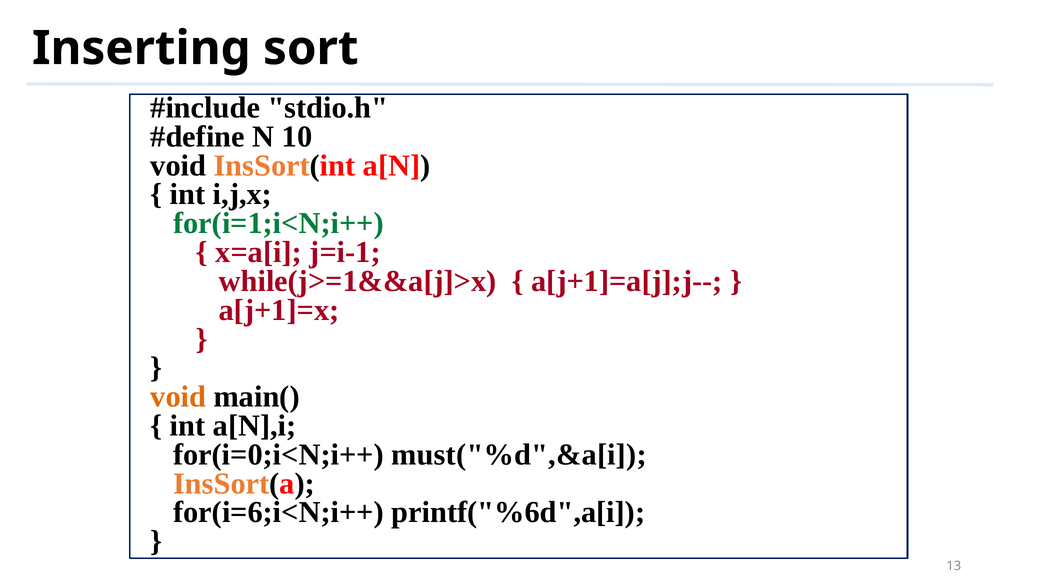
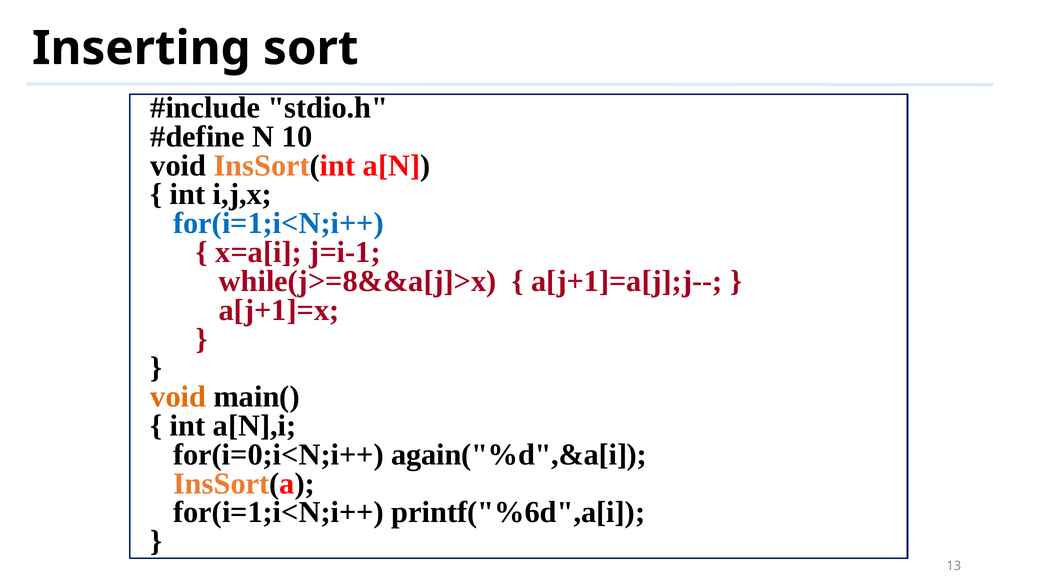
for(i=1;i<N;i++ at (278, 223) colour: green -> blue
while(j>=1&&a[j]>x: while(j>=1&&a[j]>x -> while(j>=8&&a[j]>x
must("%d",&a[i: must("%d",&a[i -> again("%d",&a[i
for(i=6;i<N;i++ at (278, 512): for(i=6;i<N;i++ -> for(i=1;i<N;i++
